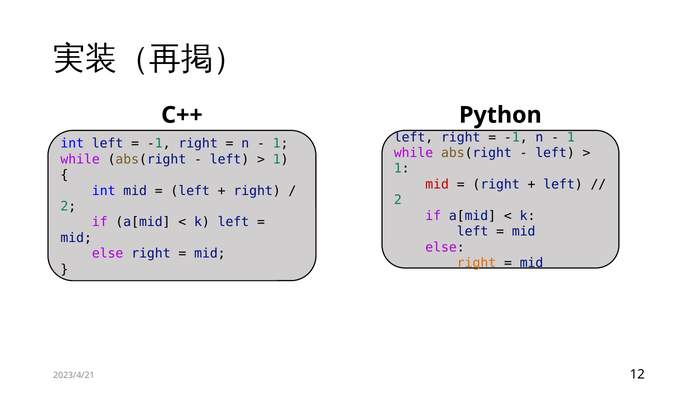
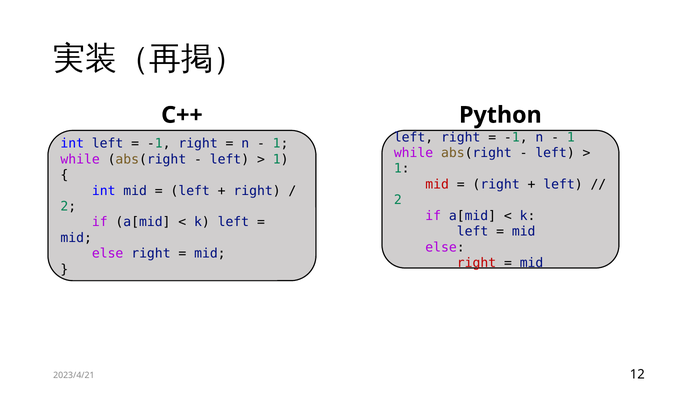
right at (477, 263) colour: orange -> red
